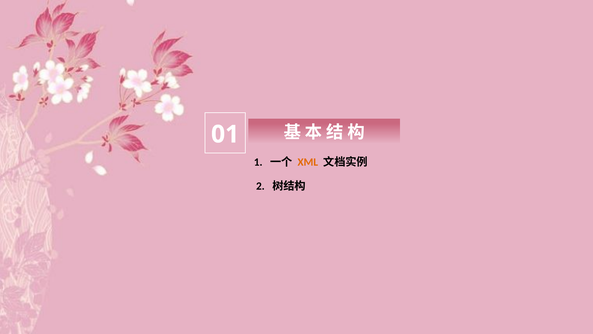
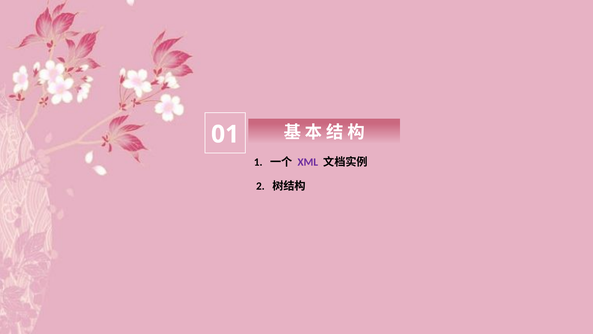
XML colour: orange -> purple
